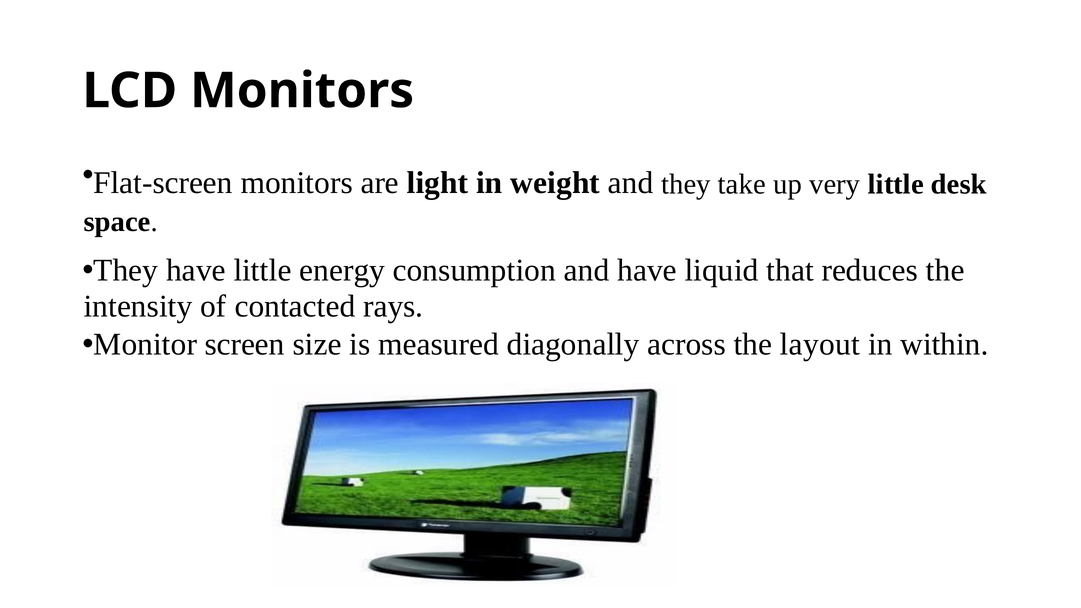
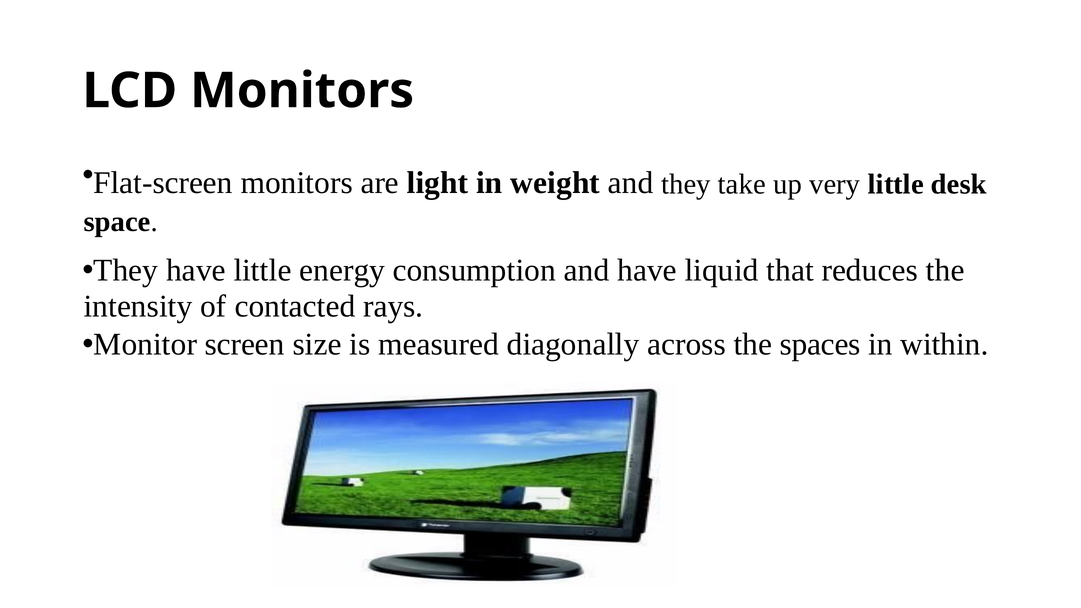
layout: layout -> spaces
